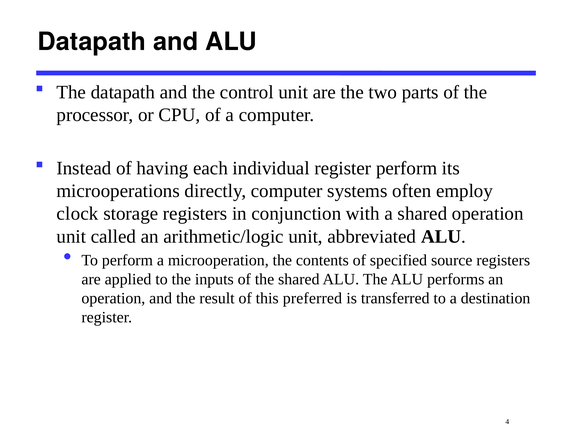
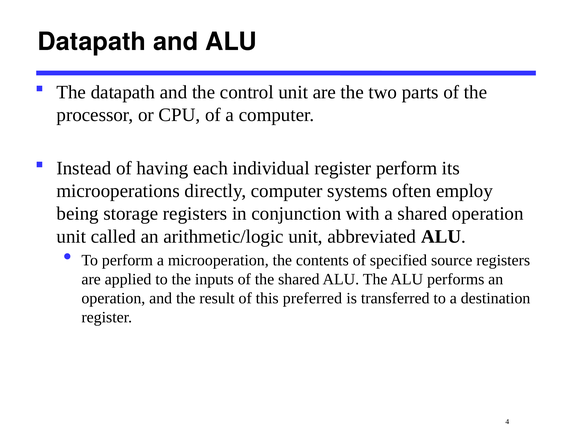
clock: clock -> being
